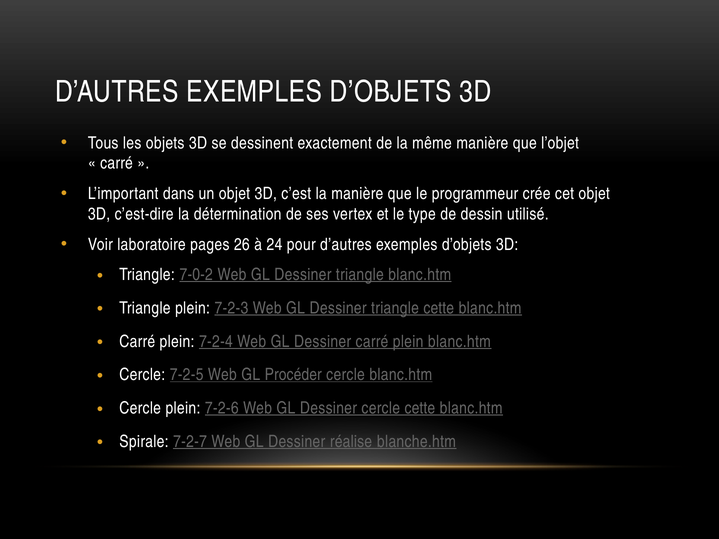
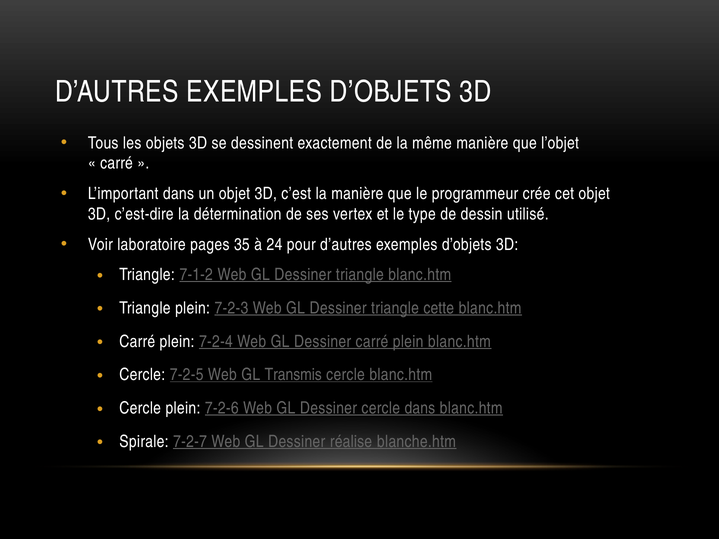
26: 26 -> 35
7-0-2: 7-0-2 -> 7-1-2
Procéder: Procéder -> Transmis
cercle cette: cette -> dans
